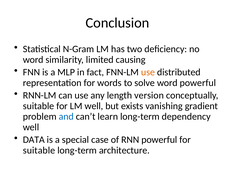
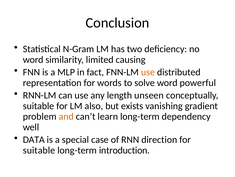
version: version -> unseen
LM well: well -> also
and colour: blue -> orange
RNN powerful: powerful -> direction
architecture: architecture -> introduction
